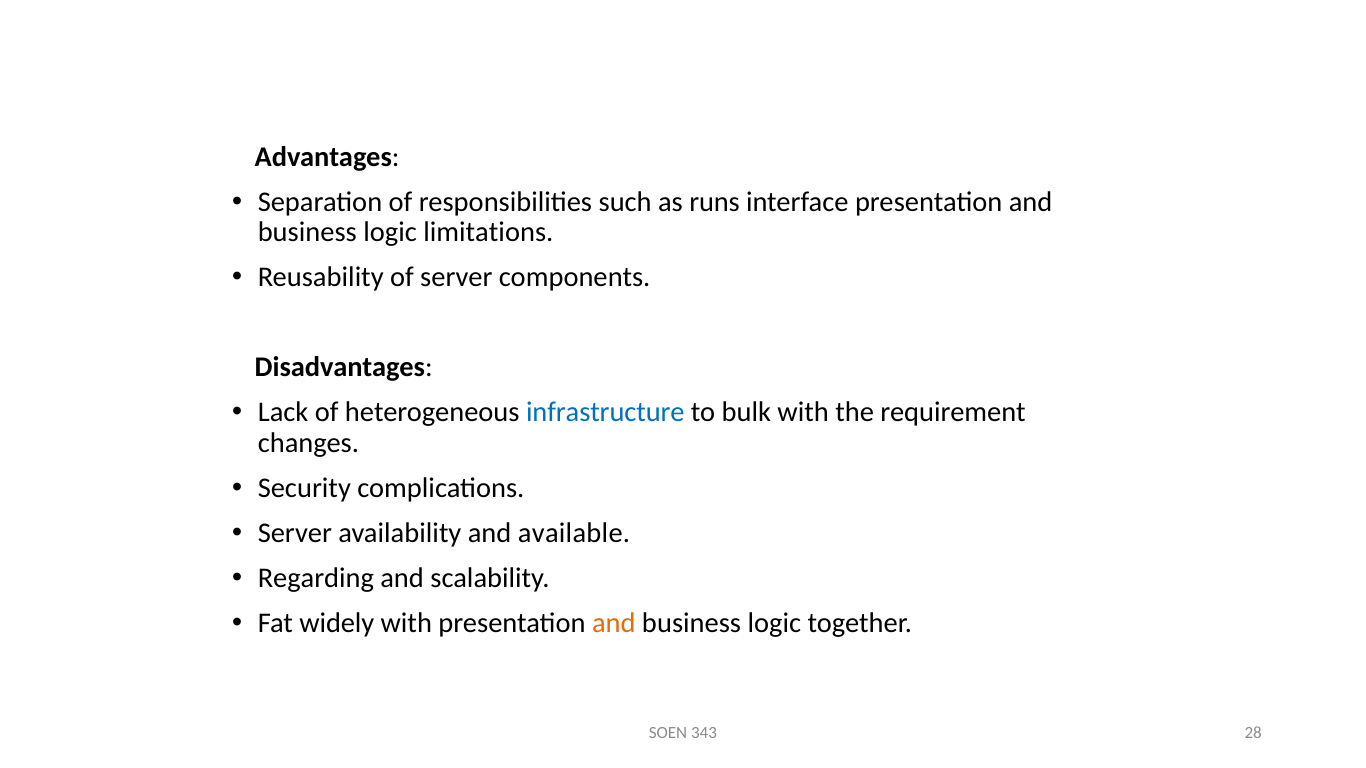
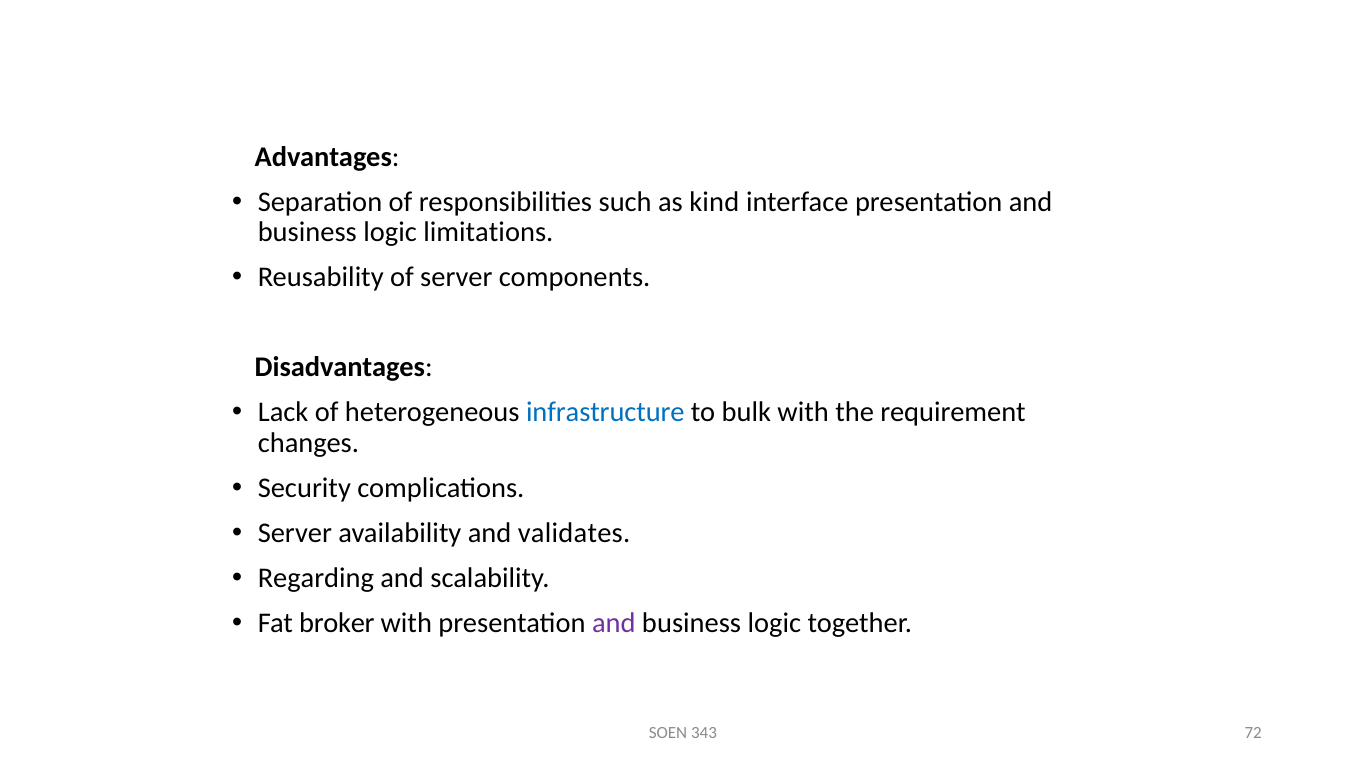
runs: runs -> kind
available: available -> validates
widely: widely -> broker
and at (614, 623) colour: orange -> purple
28: 28 -> 72
